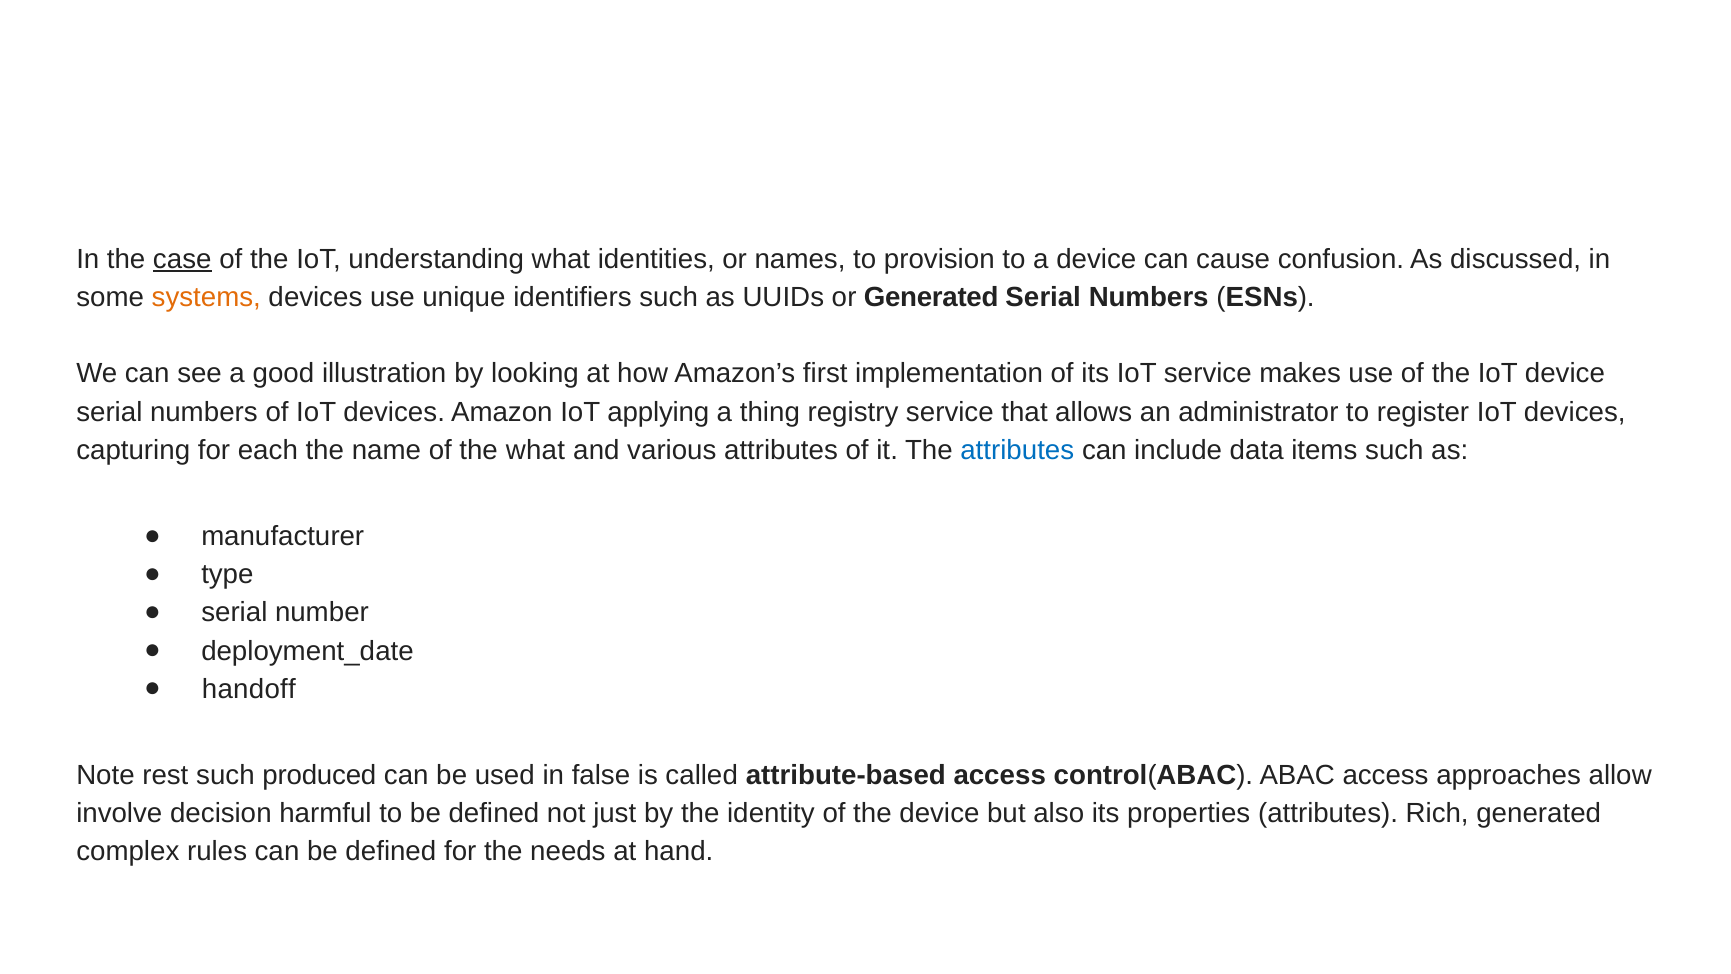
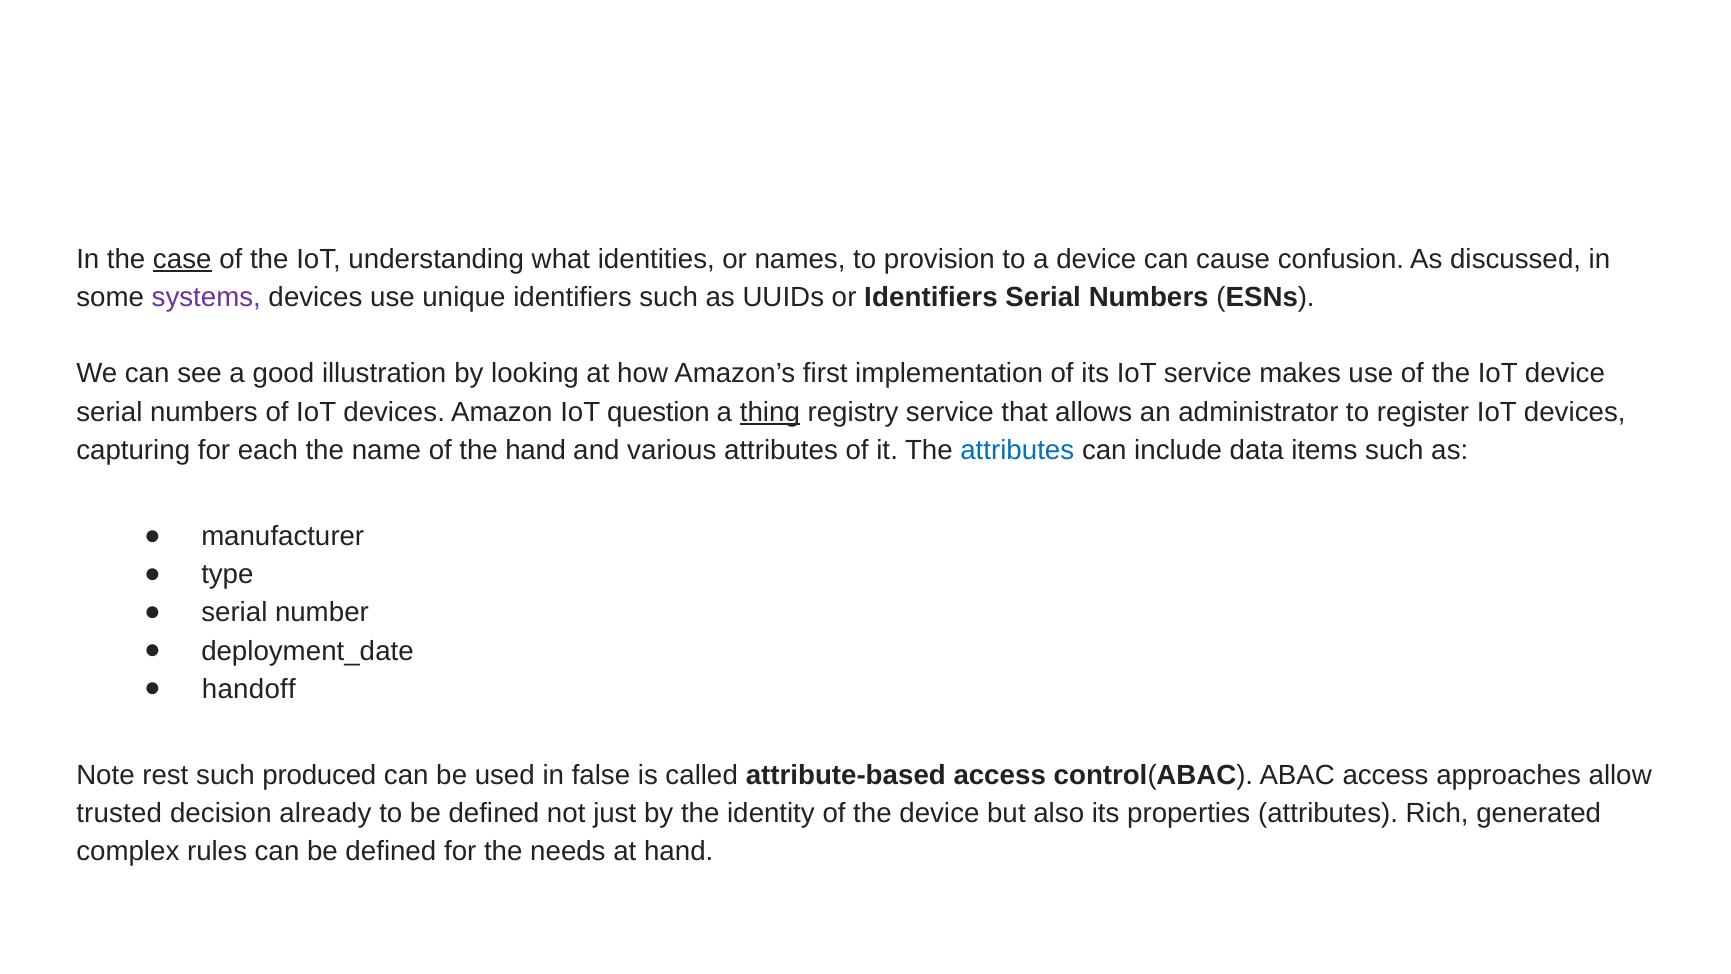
systems colour: orange -> purple
or Generated: Generated -> Identifiers
applying: applying -> question
thing underline: none -> present
the what: what -> hand
involve: involve -> trusted
harmful: harmful -> already
